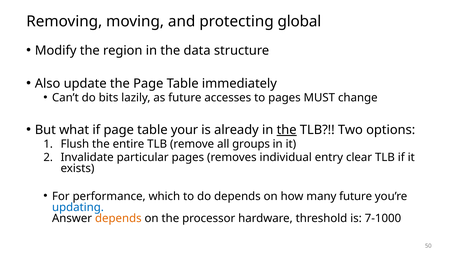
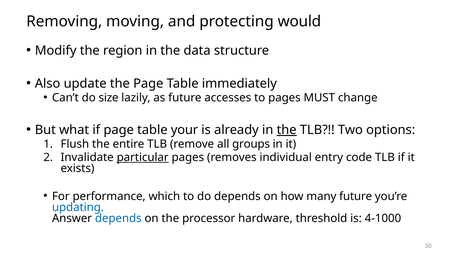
global: global -> would
bits: bits -> size
particular underline: none -> present
clear: clear -> code
depends at (118, 218) colour: orange -> blue
7-1000: 7-1000 -> 4-1000
